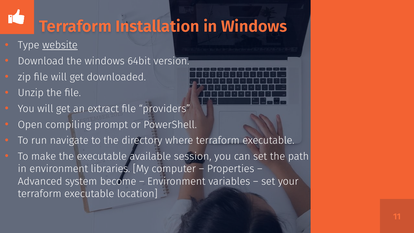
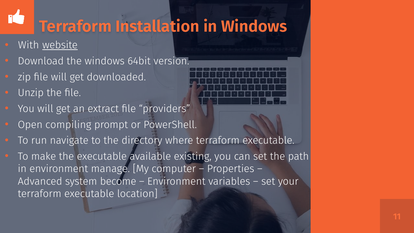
Type: Type -> With
session: session -> existing
libraries: libraries -> manage
